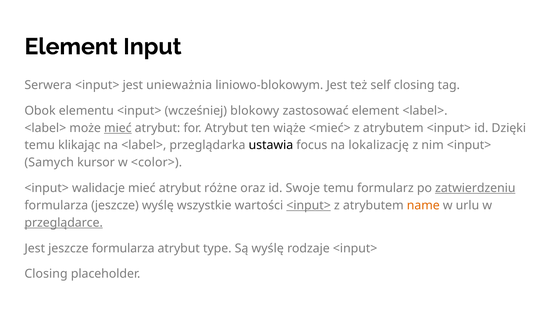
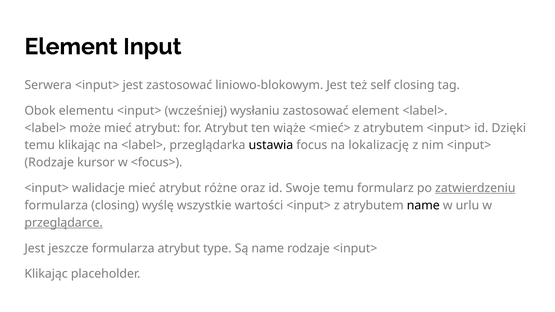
jest unieważnia: unieważnia -> zastosować
blokowy: blokowy -> wysłaniu
mieć at (118, 128) underline: present -> none
Samych at (49, 163): Samych -> Rodzaje
<color>: <color> -> <focus>
formularza jeszcze: jeszcze -> closing
<input> at (309, 206) underline: present -> none
name at (423, 206) colour: orange -> black
Są wyślę: wyślę -> name
Closing at (46, 274): Closing -> Klikając
